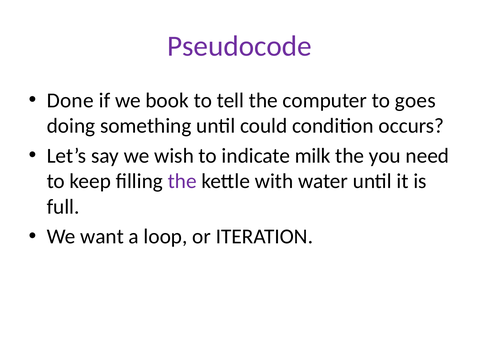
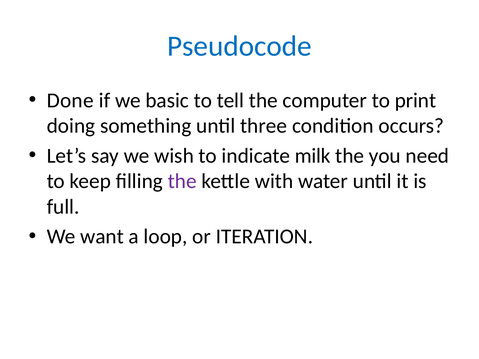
Pseudocode colour: purple -> blue
book: book -> basic
goes: goes -> print
could: could -> three
